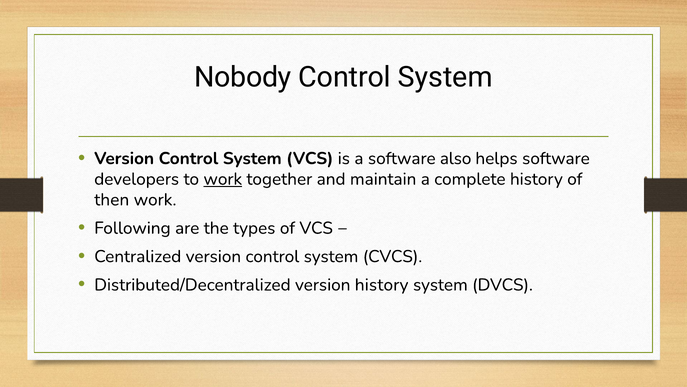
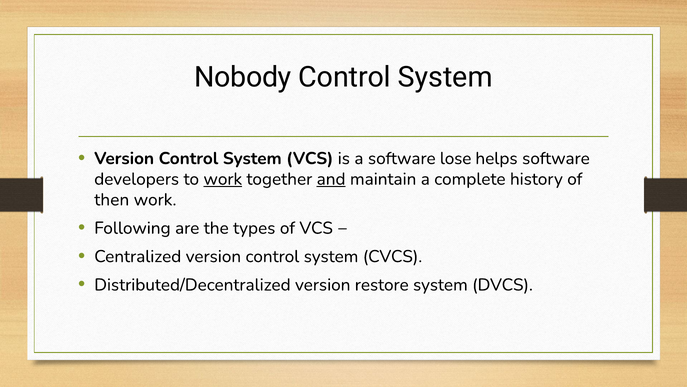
also: also -> lose
and underline: none -> present
version history: history -> restore
